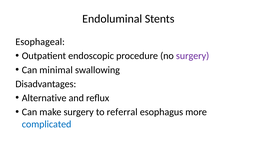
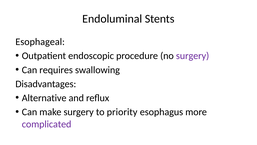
minimal: minimal -> requires
referral: referral -> priority
complicated colour: blue -> purple
